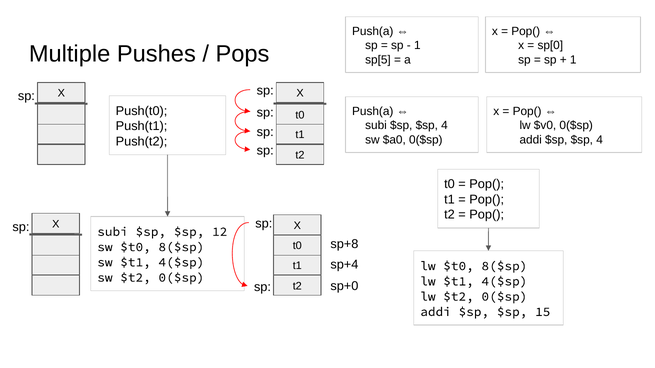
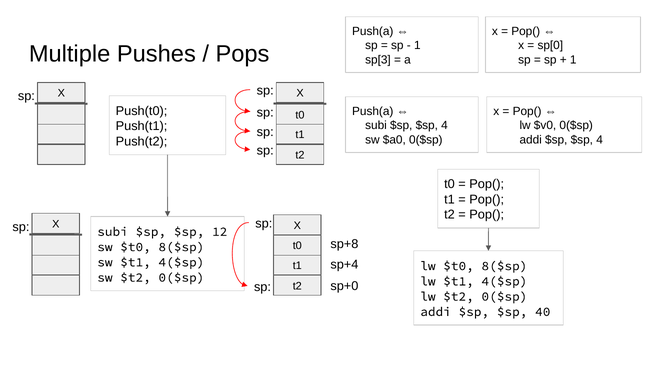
sp[5: sp[5 -> sp[3
15: 15 -> 40
